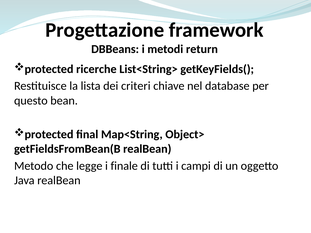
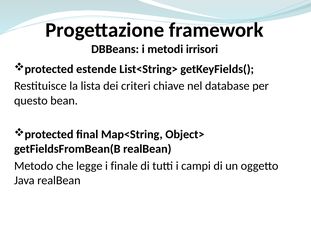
return: return -> irrisori
ricerche: ricerche -> estende
